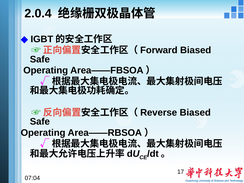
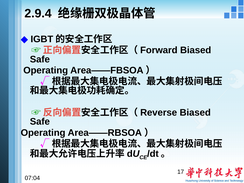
2.0.4: 2.0.4 -> 2.9.4
